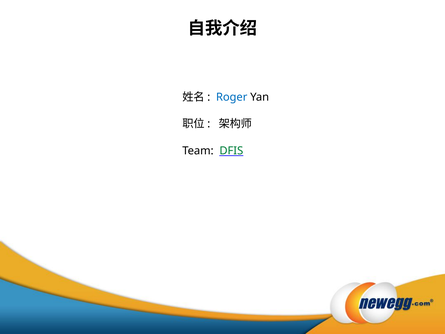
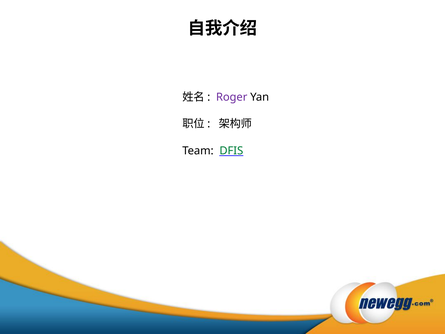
Roger colour: blue -> purple
